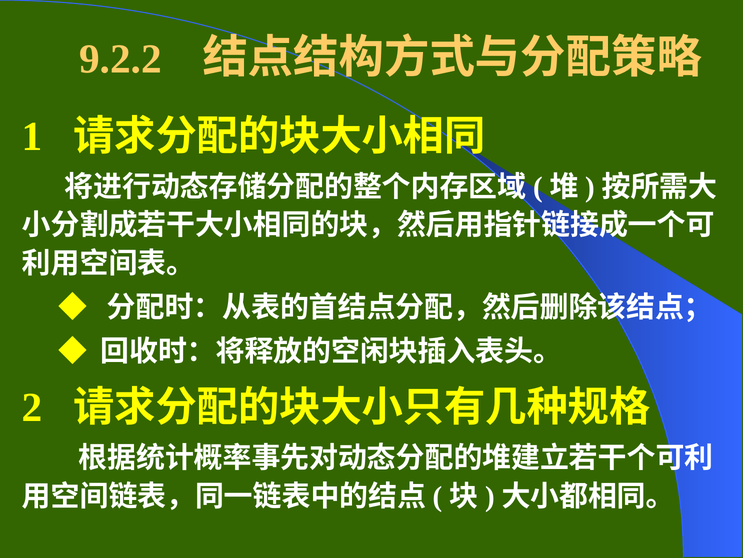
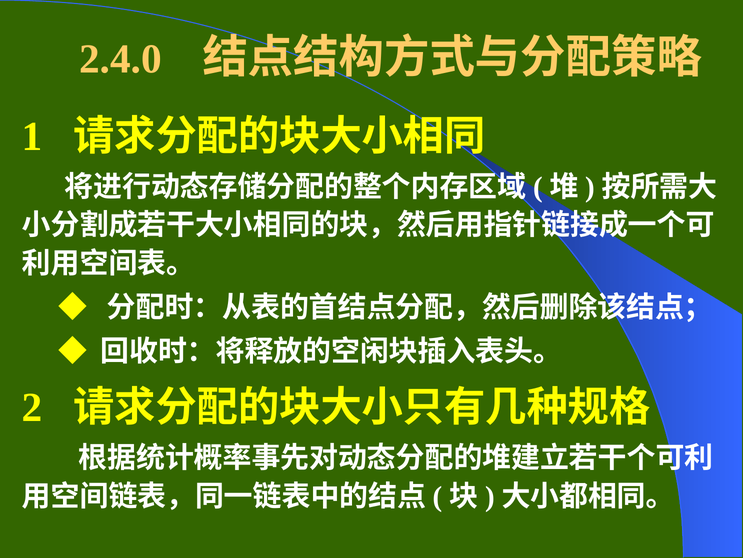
9.2.2: 9.2.2 -> 2.4.0
